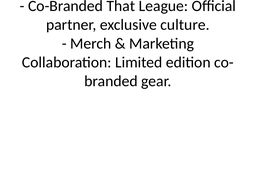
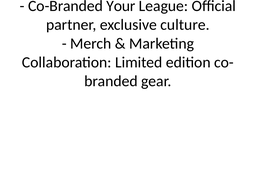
That: That -> Your
